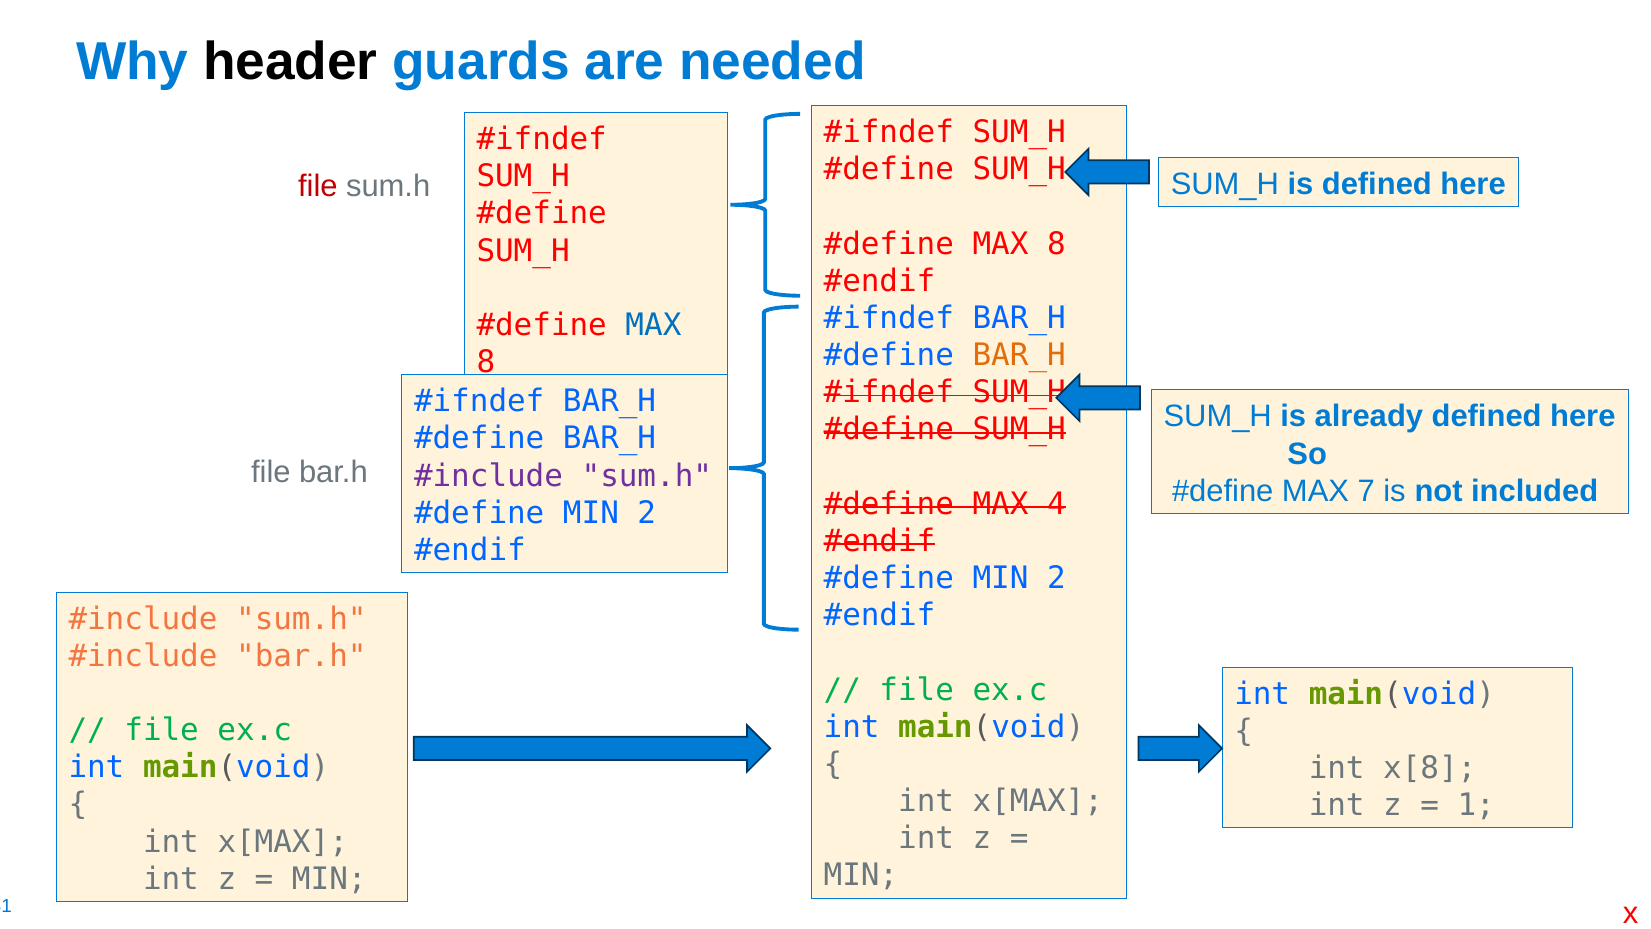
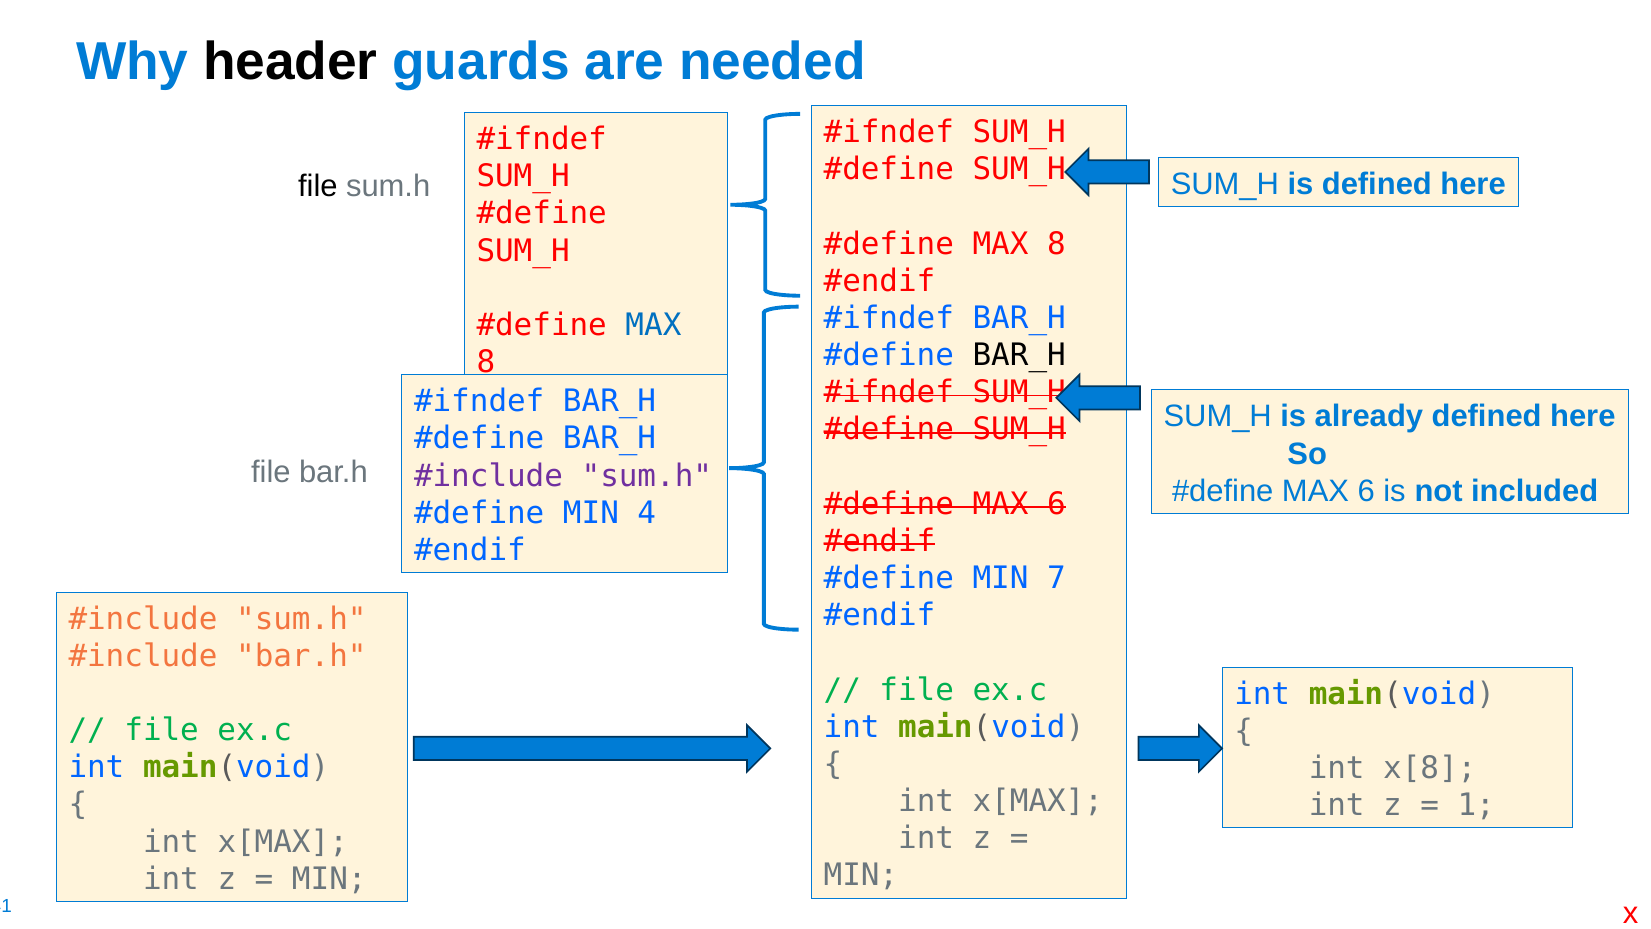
file at (318, 186) colour: red -> black
BAR_H at (1019, 355) colour: orange -> black
7 at (1366, 491): 7 -> 6
4 at (1056, 504): 4 -> 6
2 at (647, 513): 2 -> 4
2 at (1056, 578): 2 -> 7
